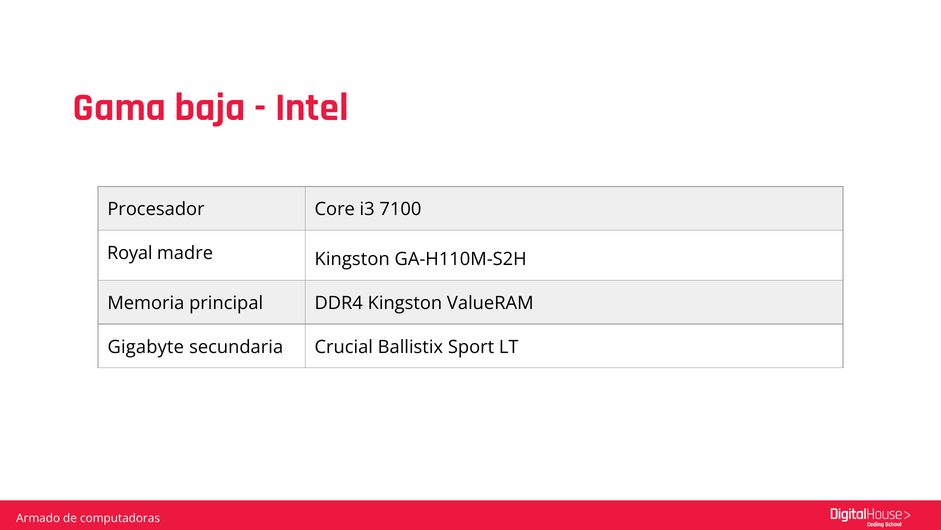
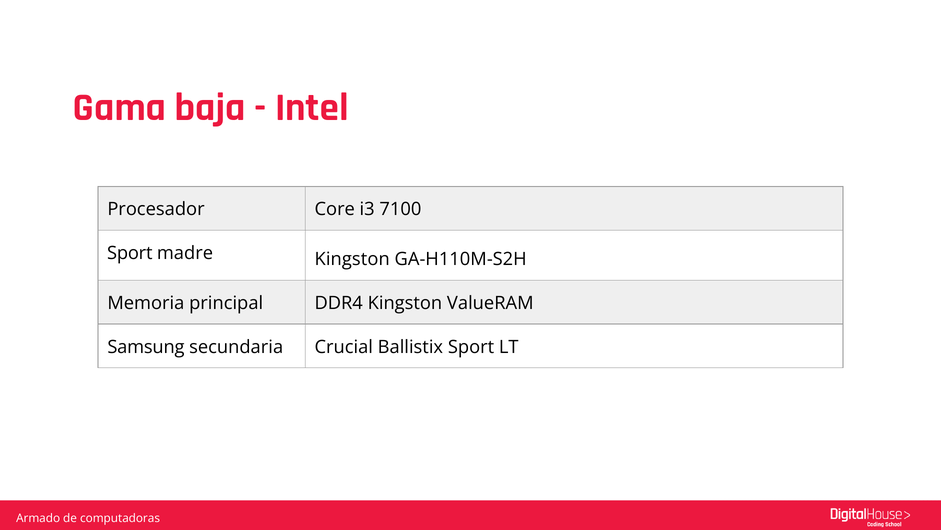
Royal at (130, 253): Royal -> Sport
Gigabyte: Gigabyte -> Samsung
